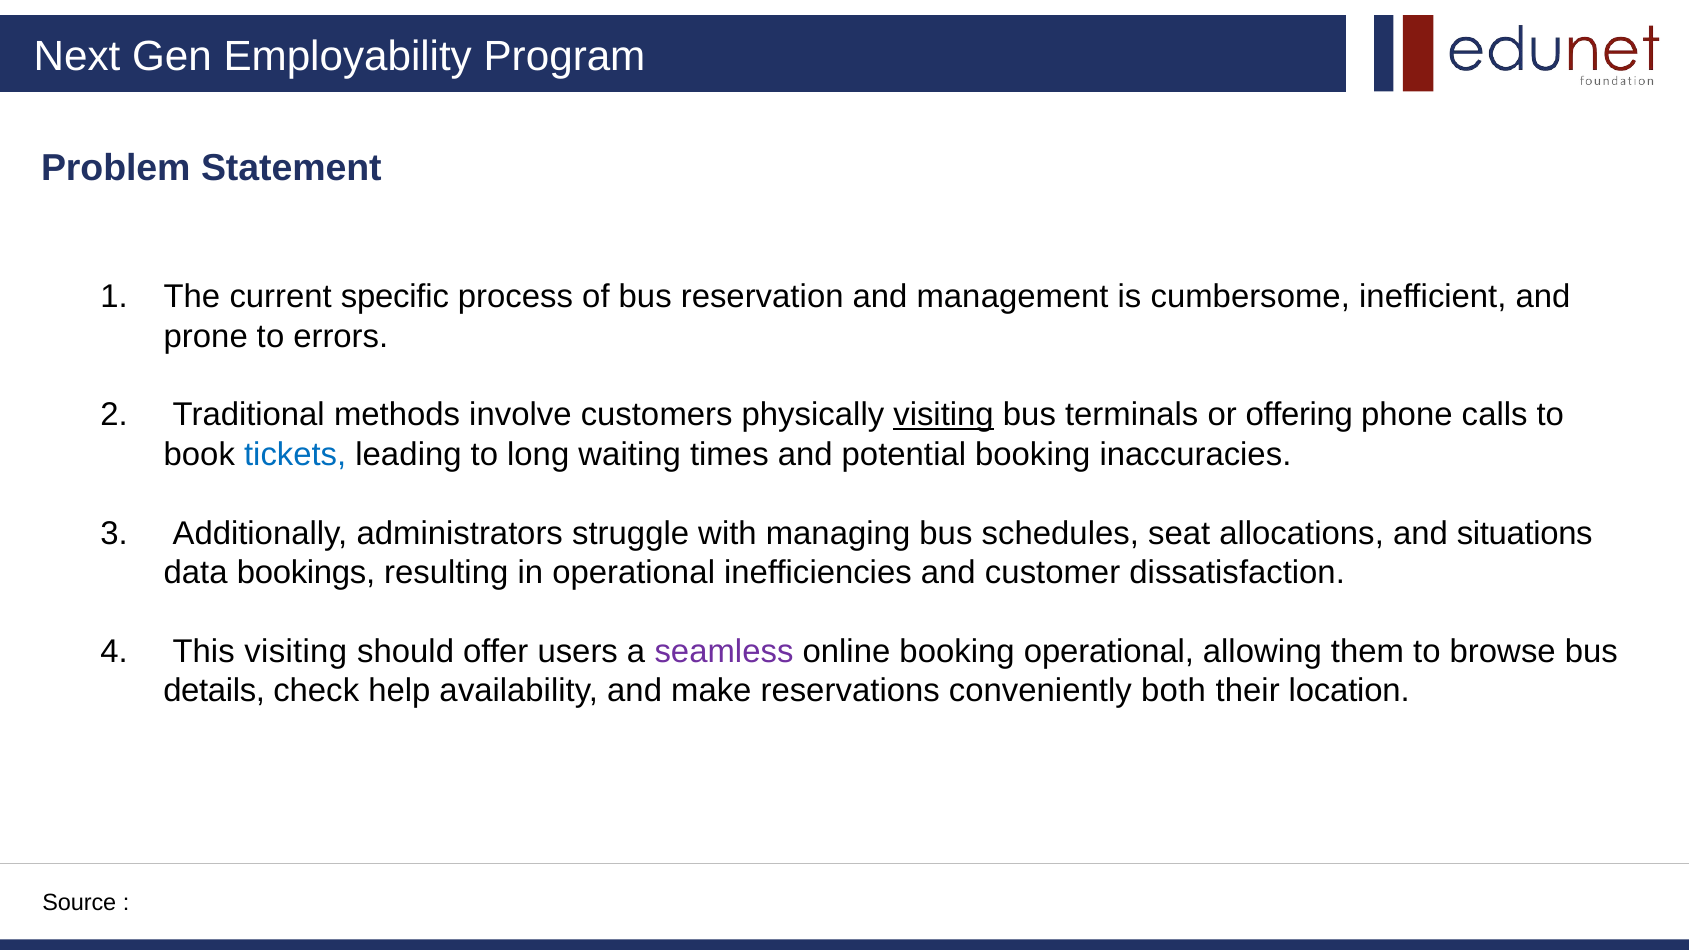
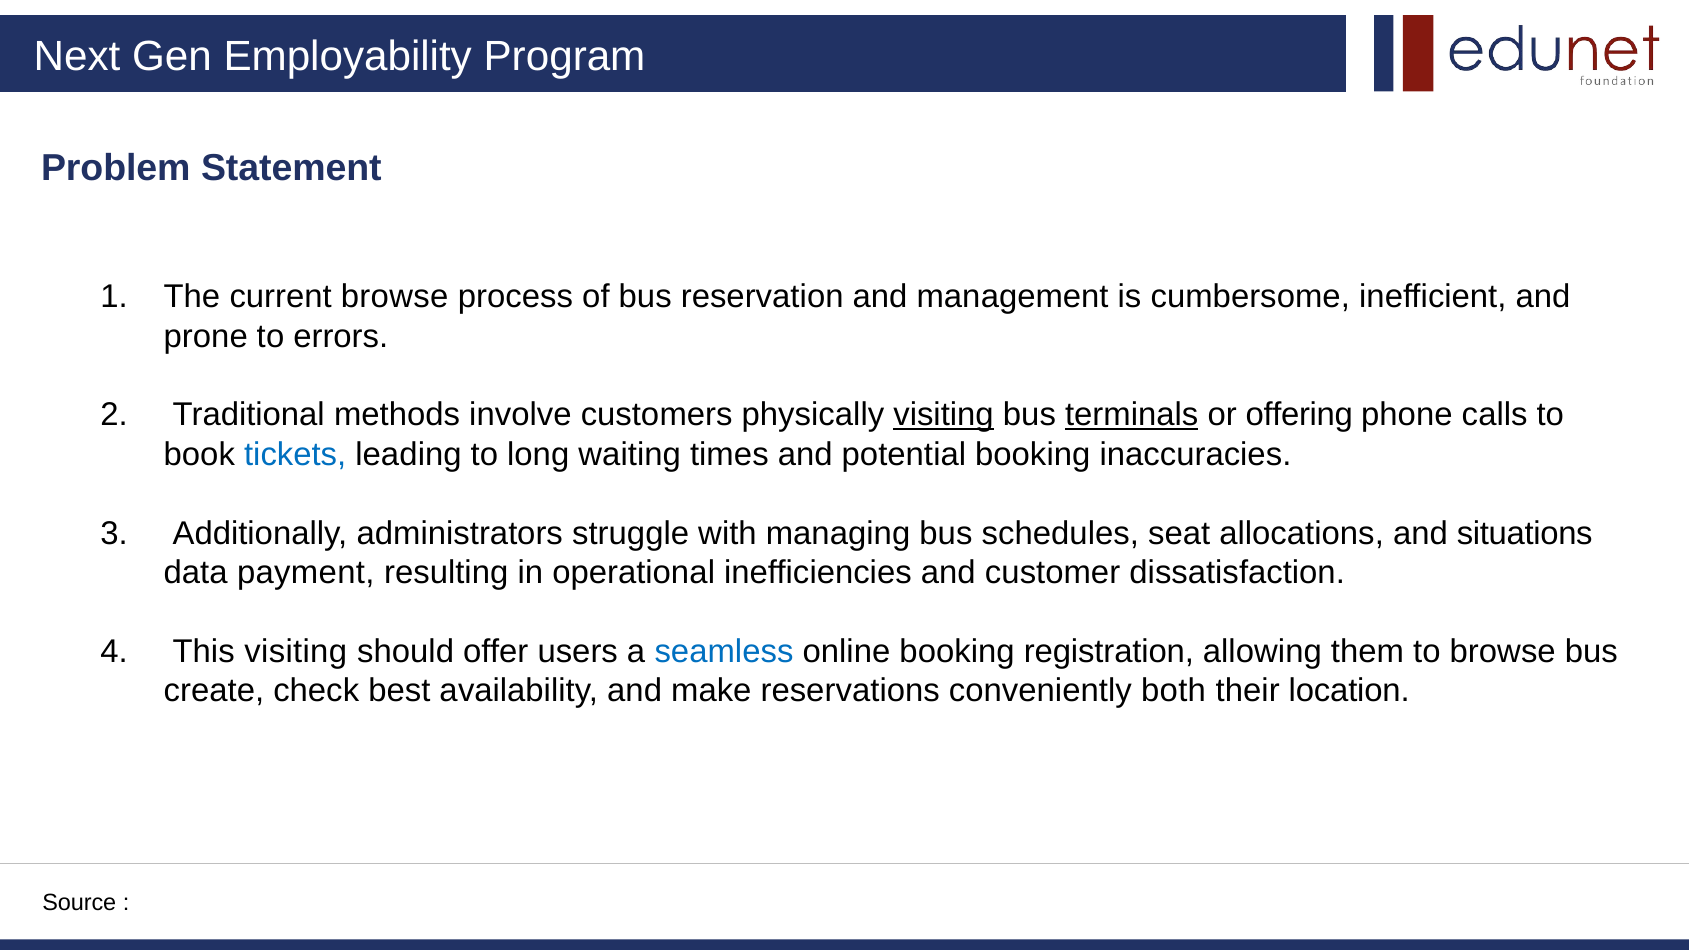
current specific: specific -> browse
terminals underline: none -> present
bookings: bookings -> payment
seamless colour: purple -> blue
booking operational: operational -> registration
details: details -> create
help: help -> best
